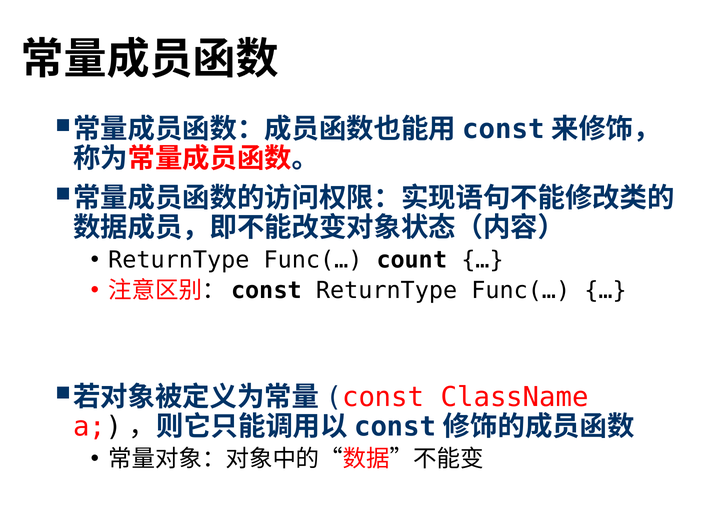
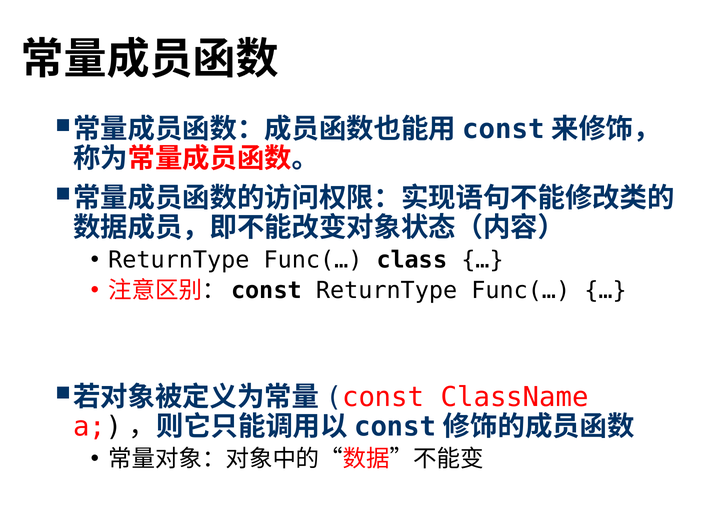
count: count -> class
